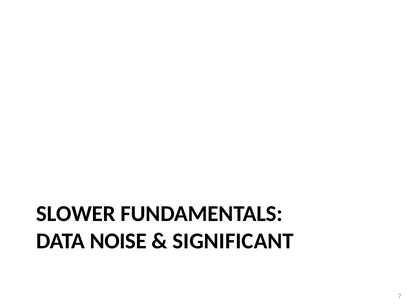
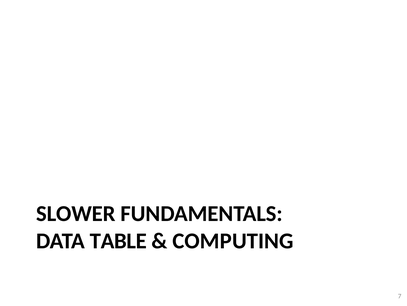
NOISE: NOISE -> TABLE
SIGNIFICANT: SIGNIFICANT -> COMPUTING
